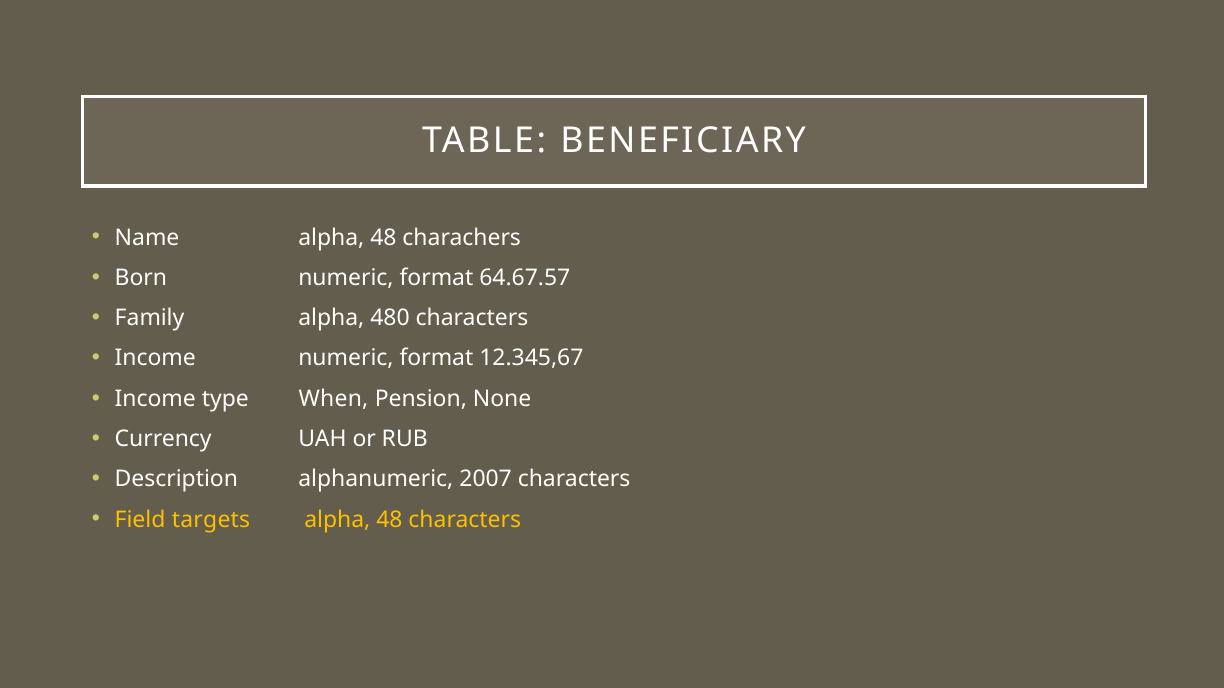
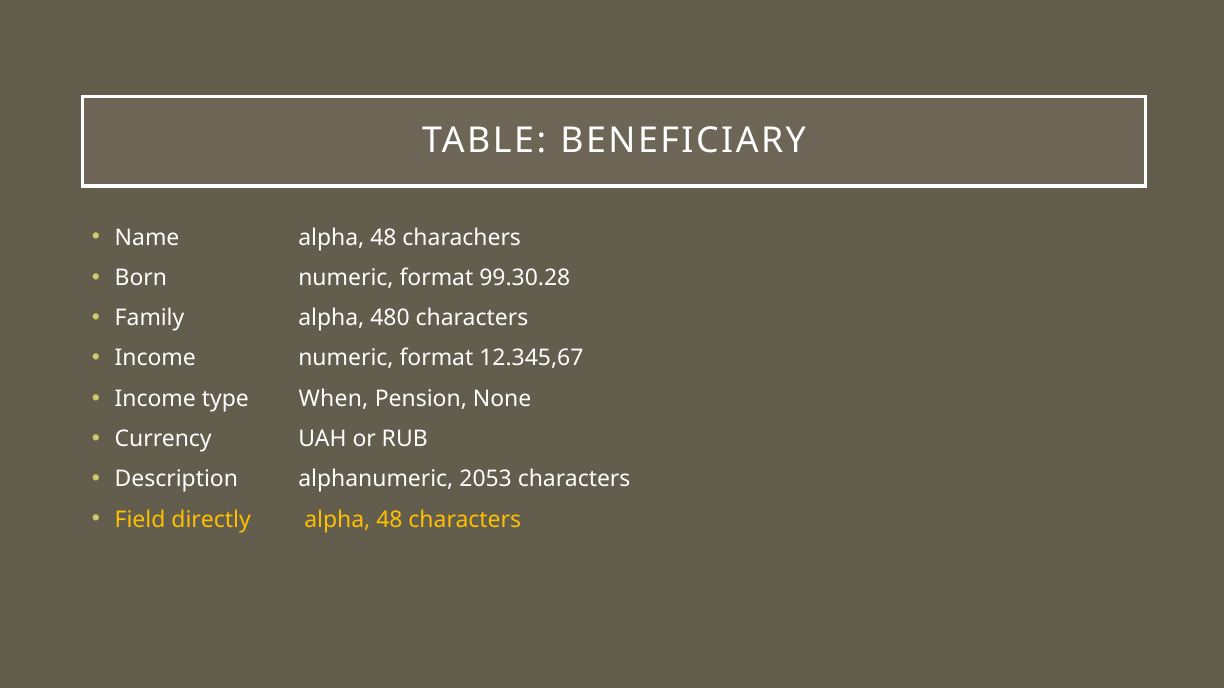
64.67.57: 64.67.57 -> 99.30.28
2007: 2007 -> 2053
targets: targets -> directly
